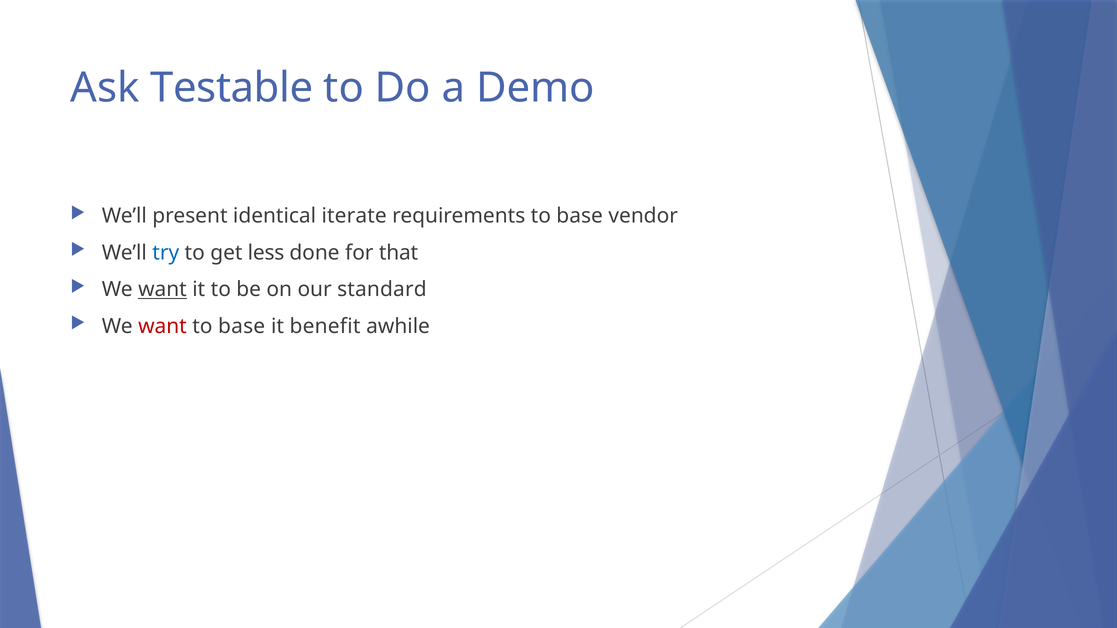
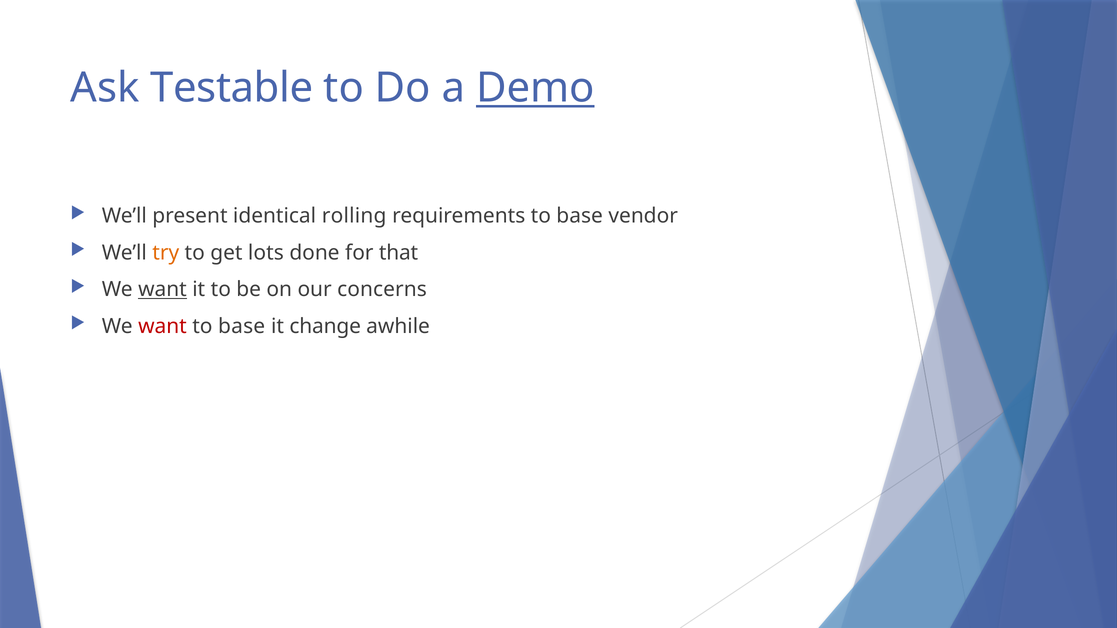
Demo underline: none -> present
iterate: iterate -> rolling
try colour: blue -> orange
less: less -> lots
standard: standard -> concerns
benefit: benefit -> change
